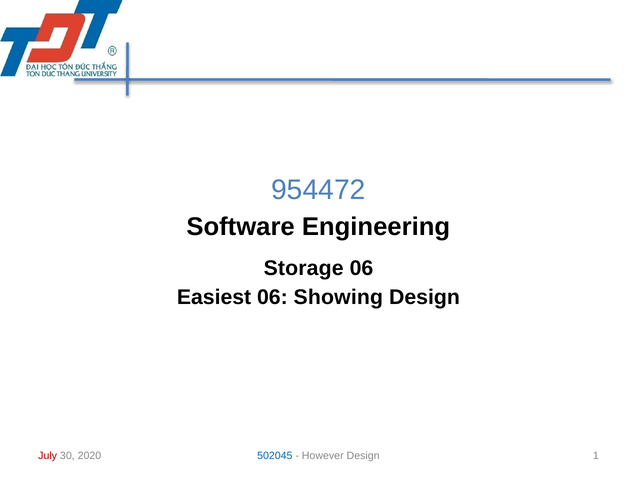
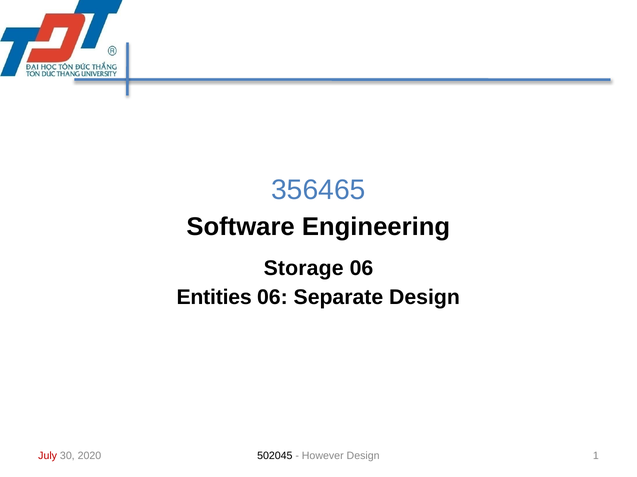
954472: 954472 -> 356465
Easiest: Easiest -> Entities
Showing: Showing -> Separate
502045 colour: blue -> black
